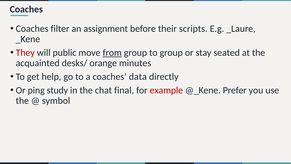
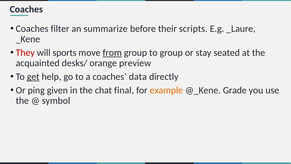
assignment: assignment -> summarize
public: public -> sports
minutes: minutes -> preview
get underline: none -> present
study: study -> given
example colour: red -> orange
Prefer: Prefer -> Grade
